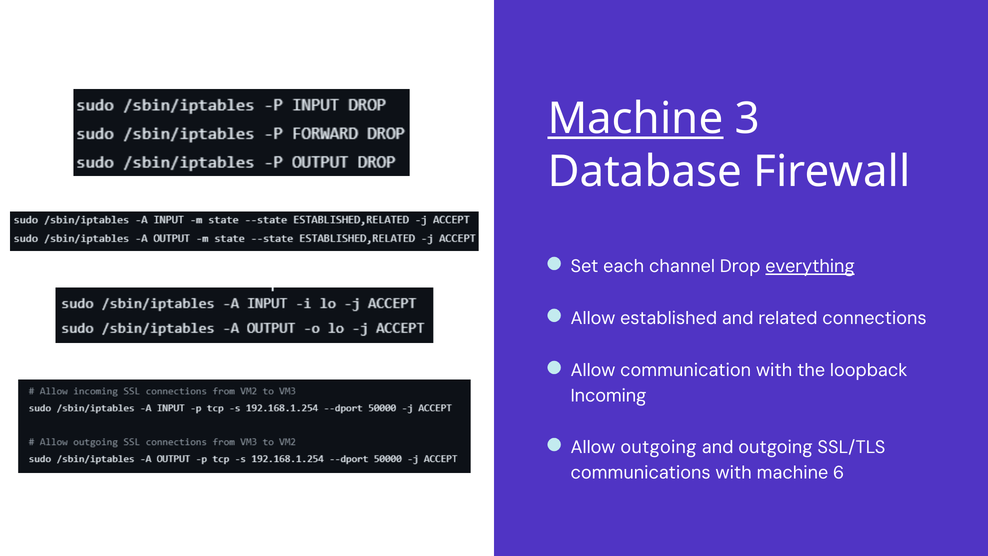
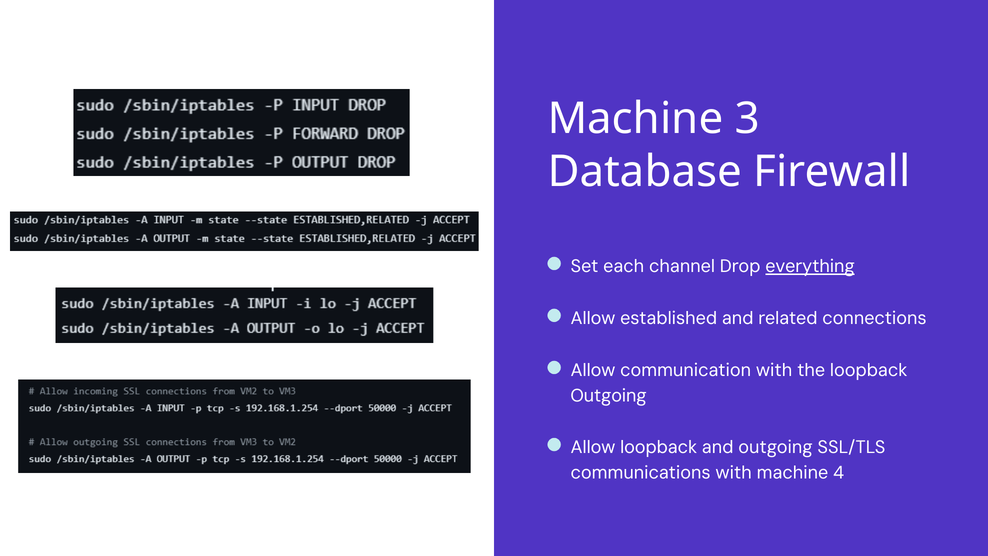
Machine at (635, 119) underline: present -> none
Incoming at (609, 396): Incoming -> Outgoing
Allow outgoing: outgoing -> loopback
6: 6 -> 4
